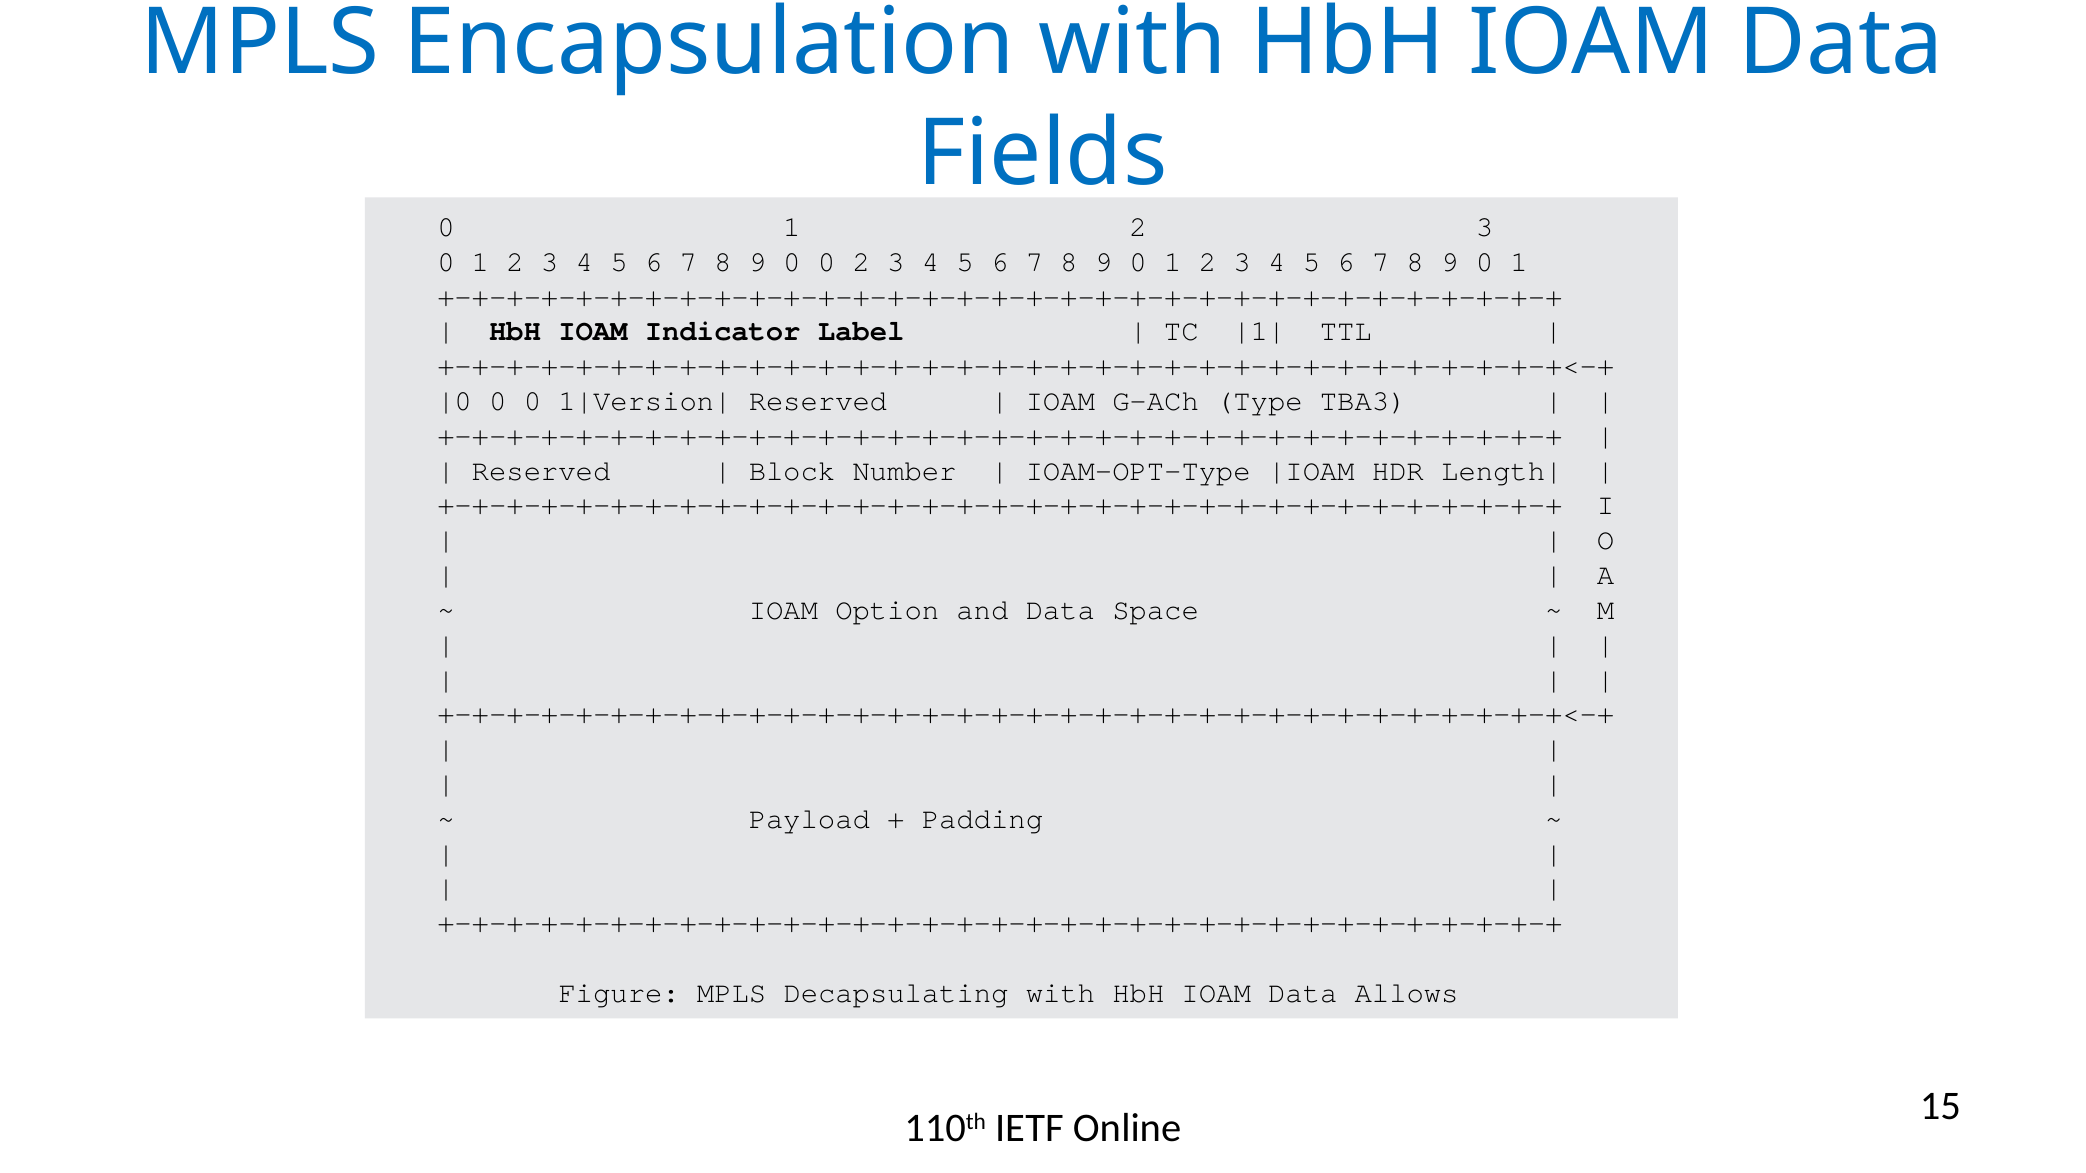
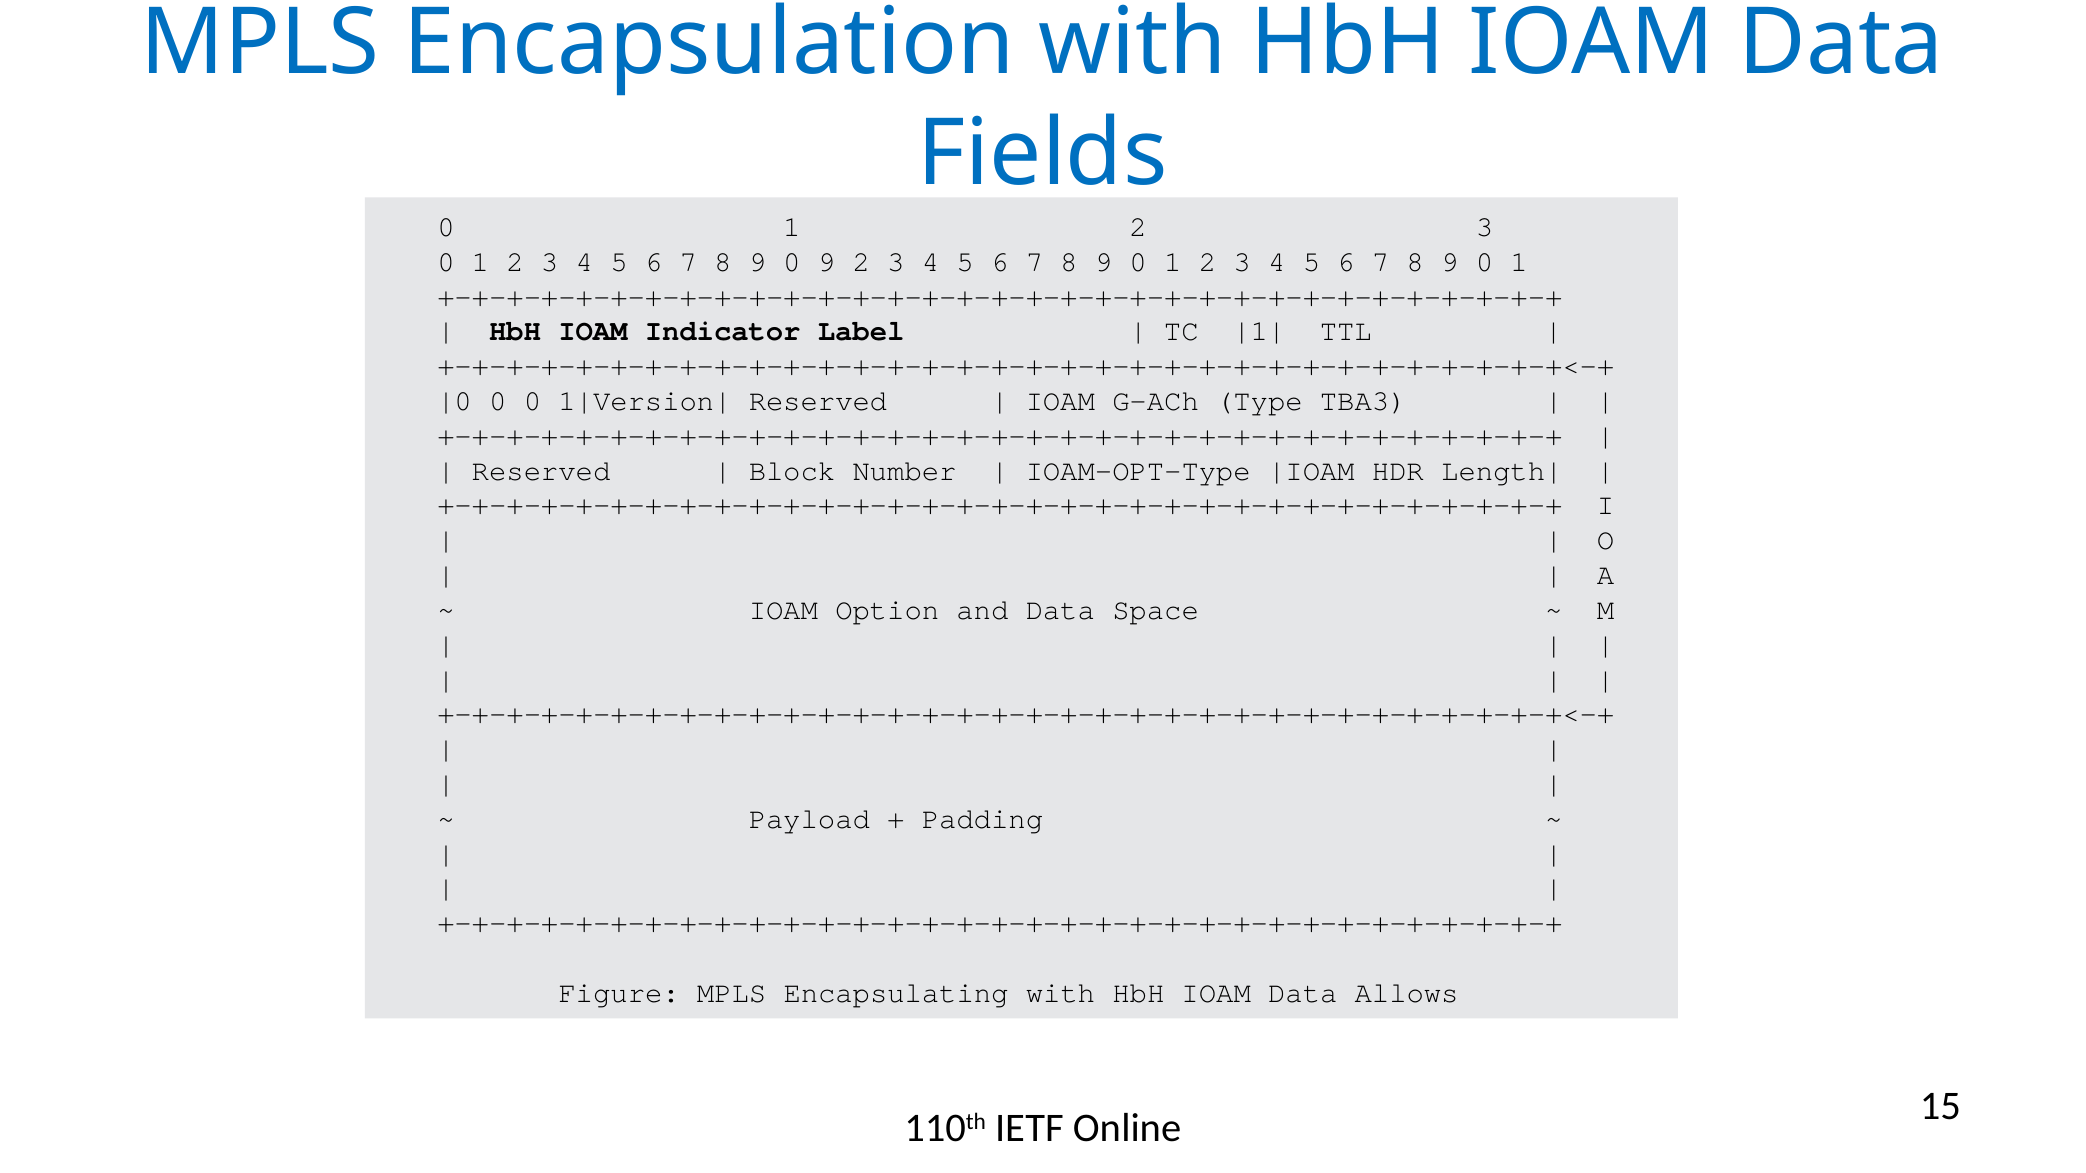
9 0 0: 0 -> 9
Decapsulating: Decapsulating -> Encapsulating
